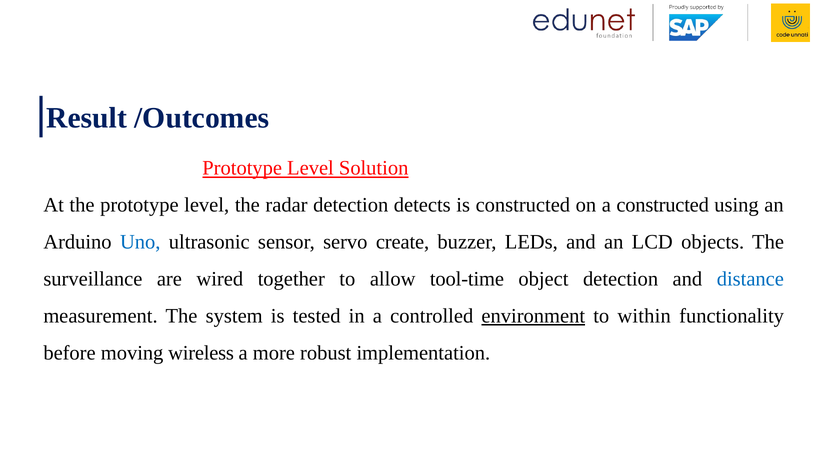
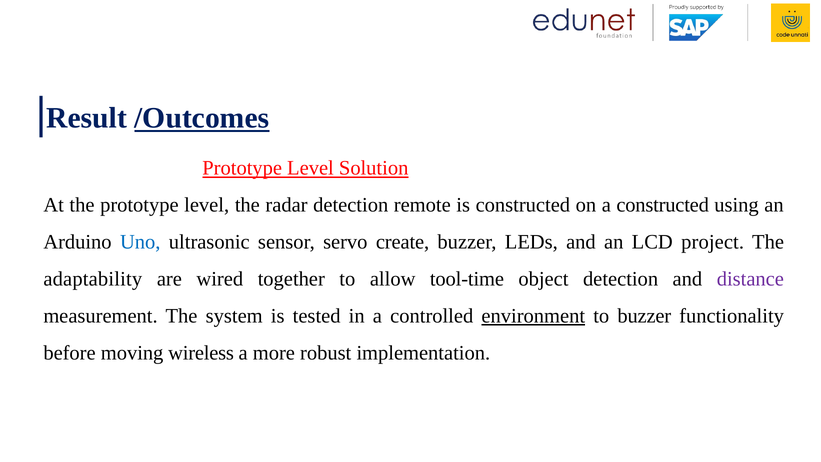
/Outcomes underline: none -> present
detects: detects -> remote
objects: objects -> project
surveillance: surveillance -> adaptability
distance colour: blue -> purple
to within: within -> buzzer
